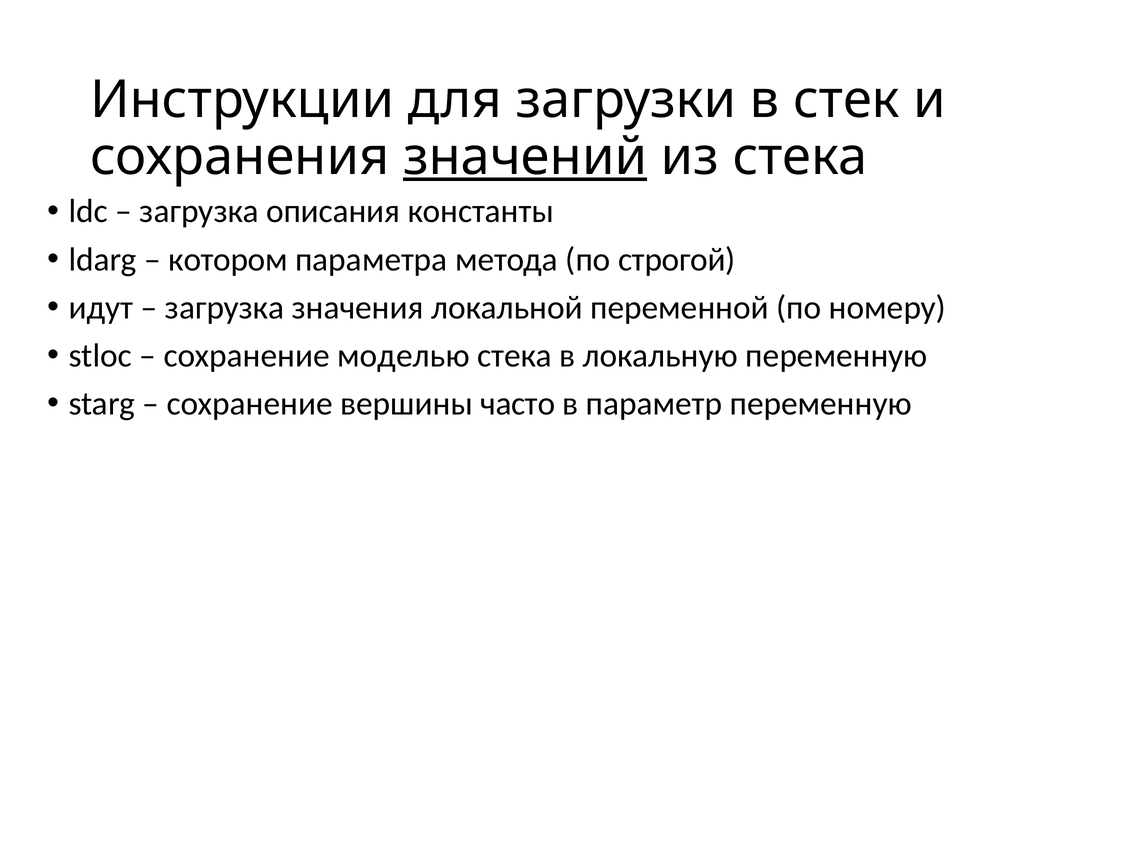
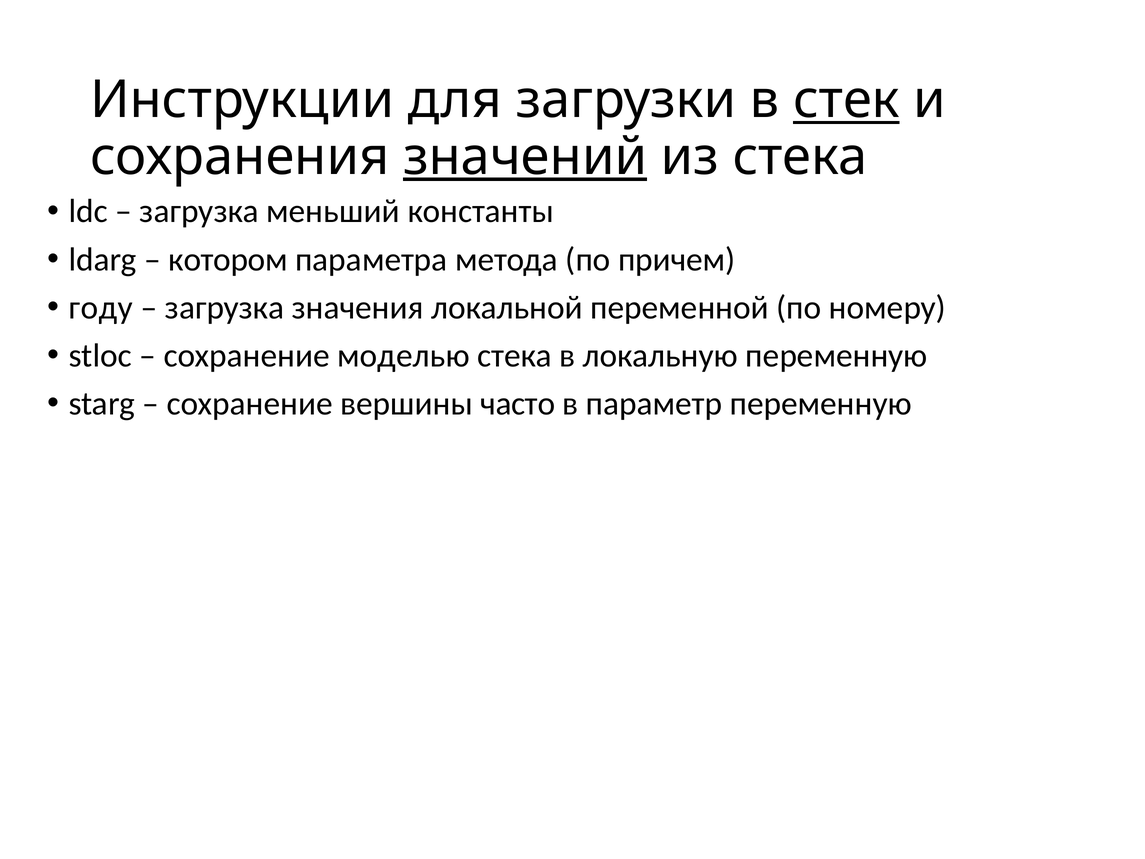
стек underline: none -> present
описания: описания -> меньший
строгой: строгой -> причем
идут: идут -> году
